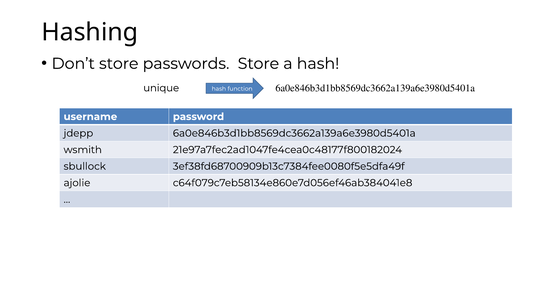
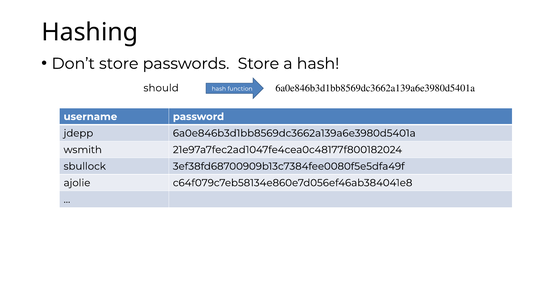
unique: unique -> should
